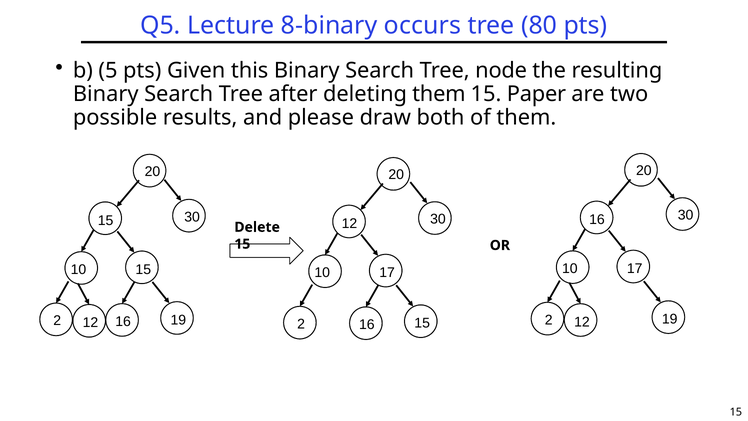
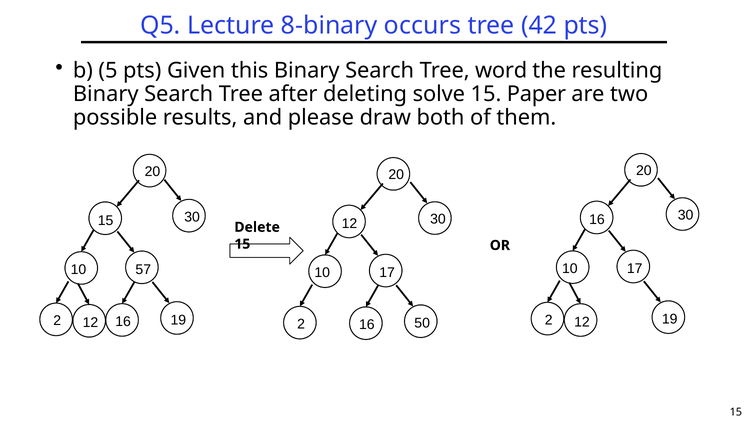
80: 80 -> 42
node: node -> word
deleting them: them -> solve
10 15: 15 -> 57
2 15: 15 -> 50
